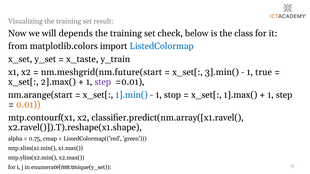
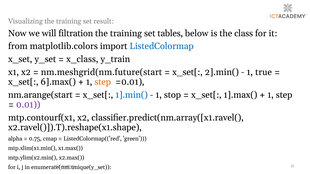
depends: depends -> filtration
check: check -> tables
x_taste: x_taste -> x_class
3].min(: 3].min( -> 2].min(
2].max(: 2].max( -> 6].max(
step at (103, 82) colour: purple -> orange
0.01 colour: orange -> purple
